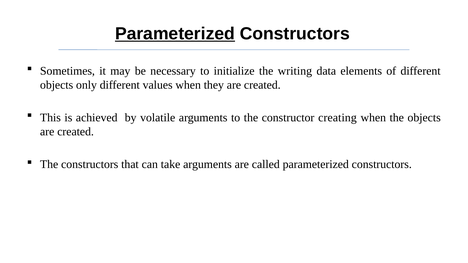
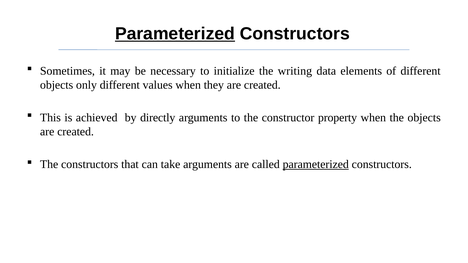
volatile: volatile -> directly
creating: creating -> property
parameterized at (316, 165) underline: none -> present
